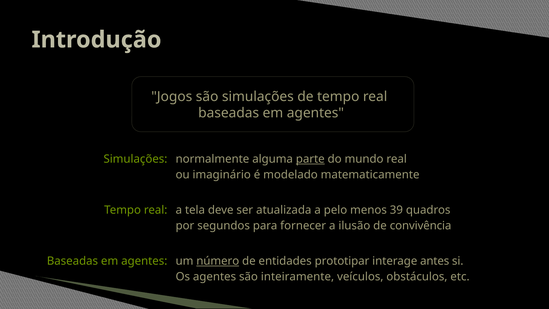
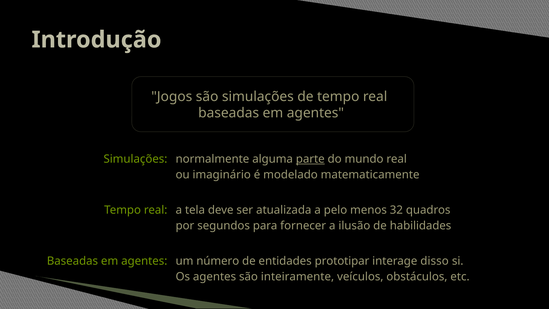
39: 39 -> 32
convivência: convivência -> habilidades
número underline: present -> none
antes: antes -> disso
